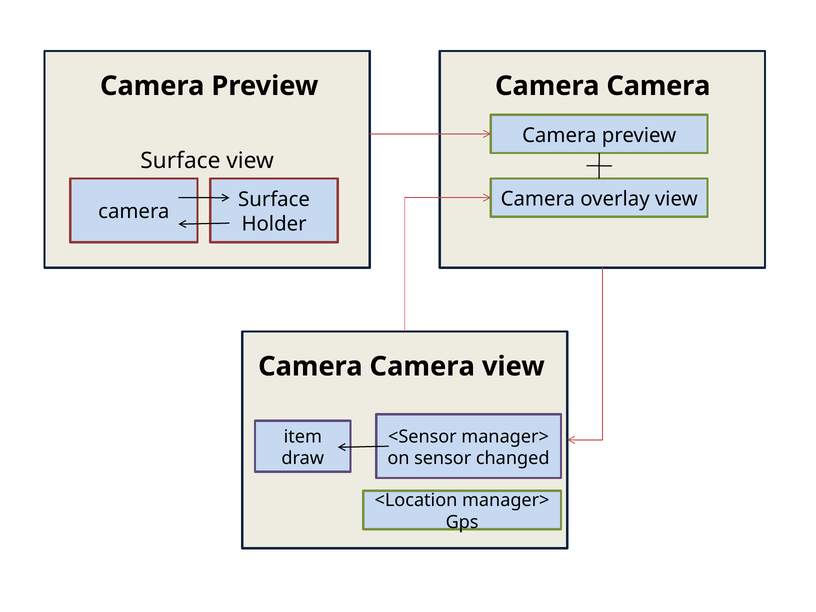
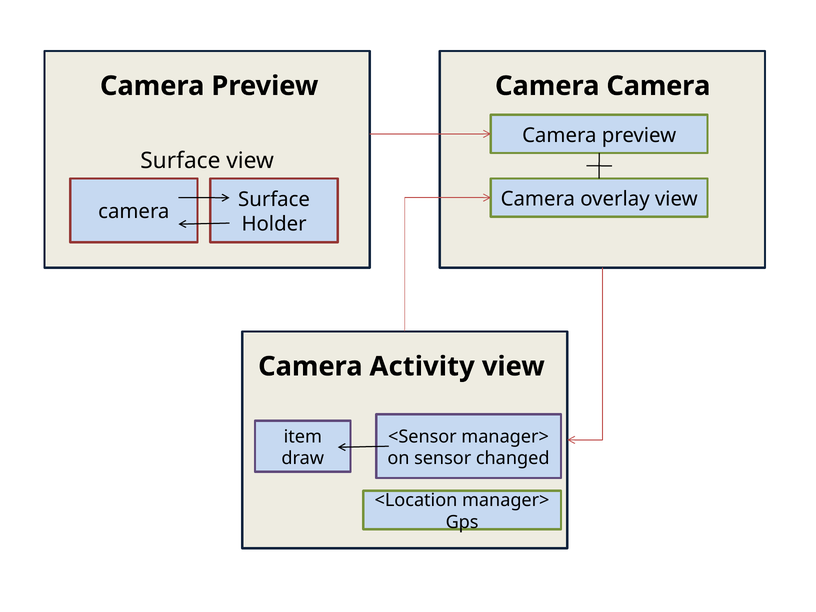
Camera at (422, 366): Camera -> Activity
